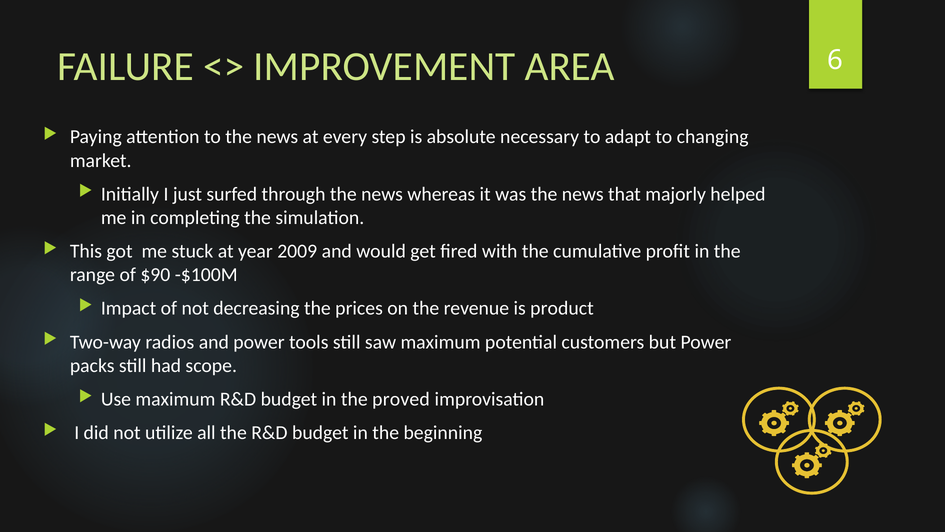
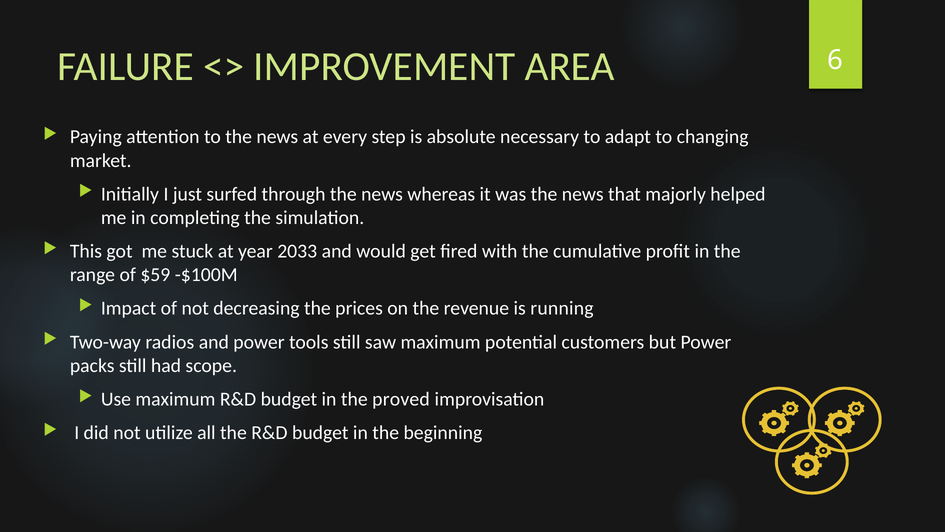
2009: 2009 -> 2033
$90: $90 -> $59
product: product -> running
